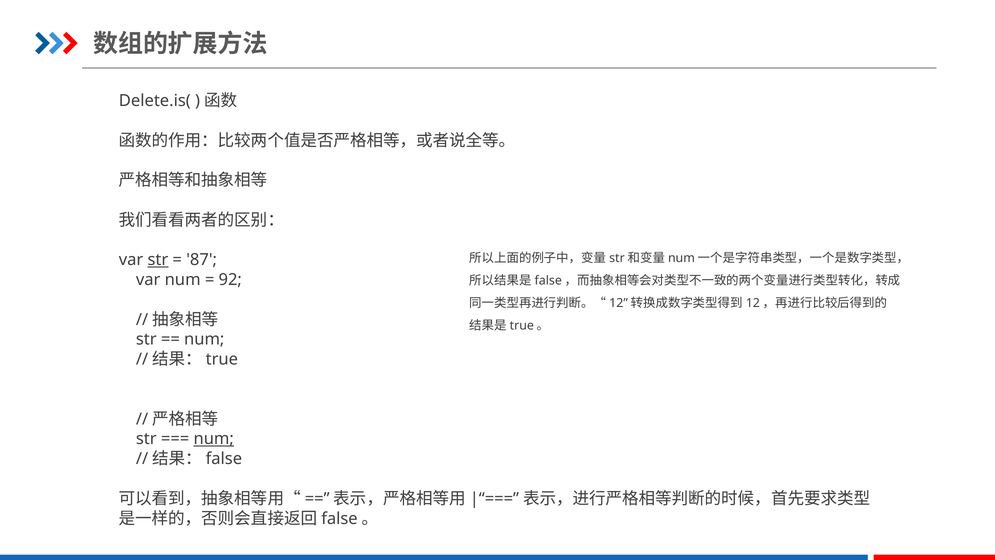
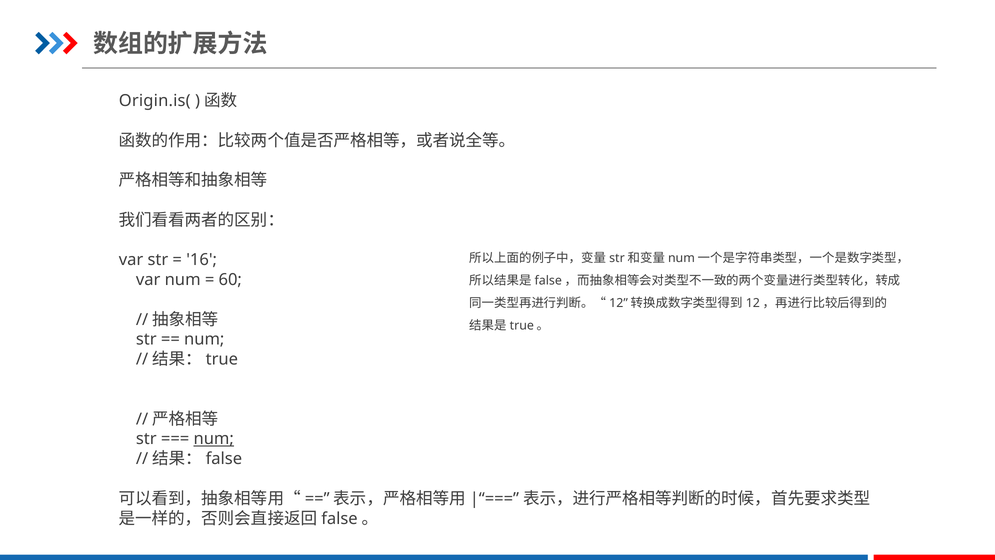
Delete.is(: Delete.is( -> Origin.is(
str at (158, 260) underline: present -> none
87: 87 -> 16
92: 92 -> 60
